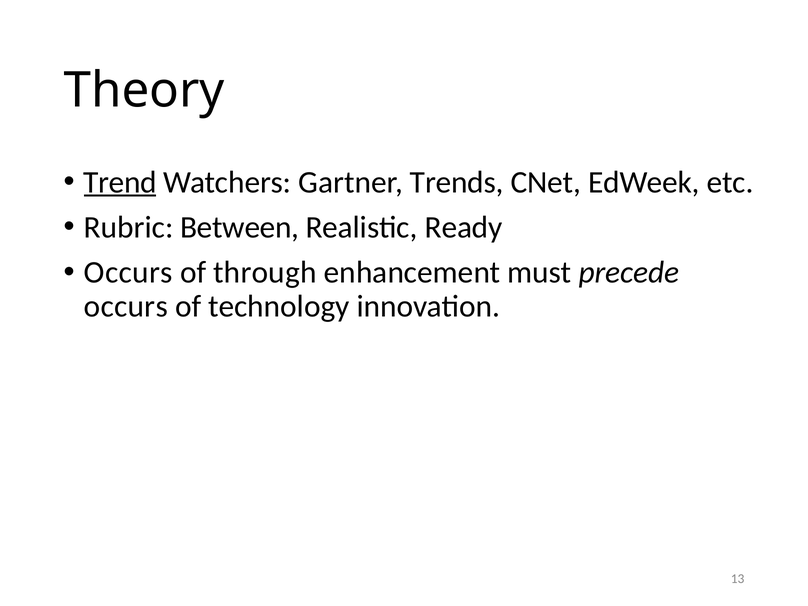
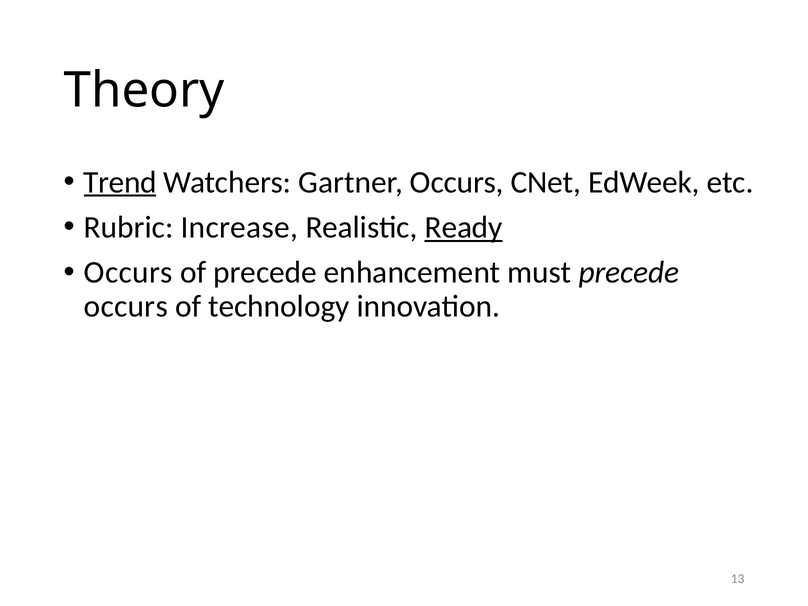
Gartner Trends: Trends -> Occurs
Between: Between -> Increase
Ready underline: none -> present
of through: through -> precede
